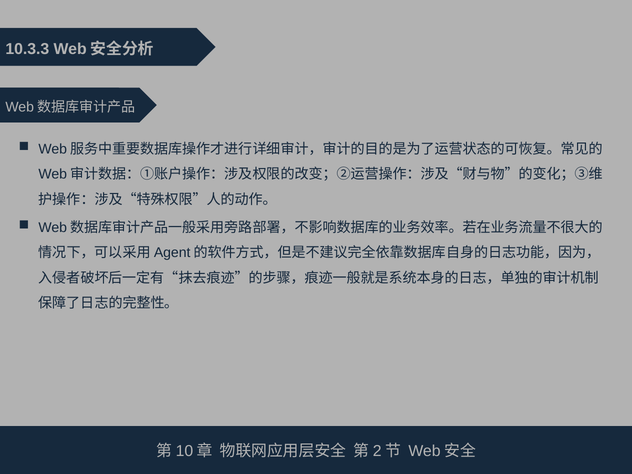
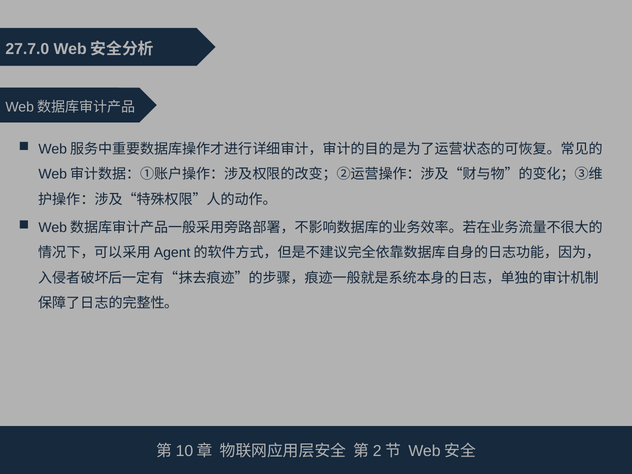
10.3.3: 10.3.3 -> 27.7.0
